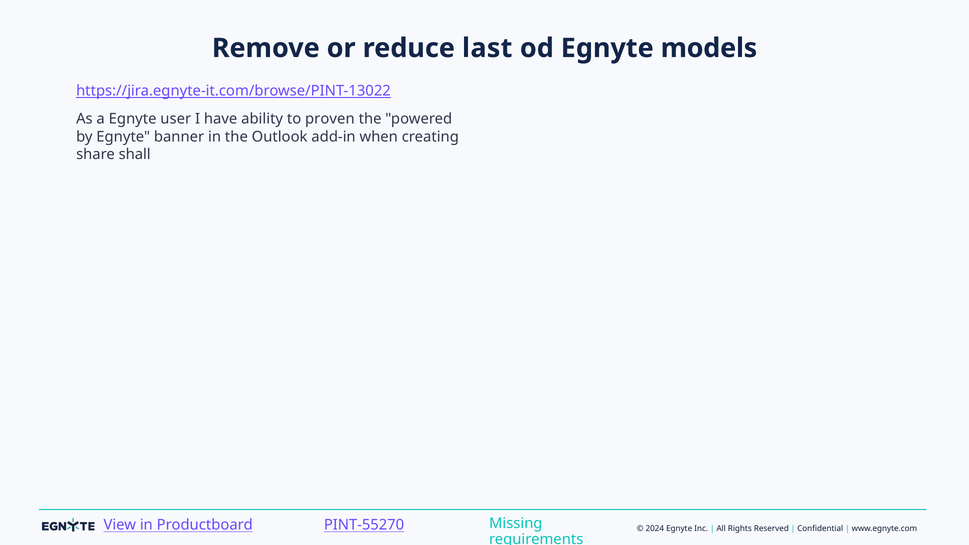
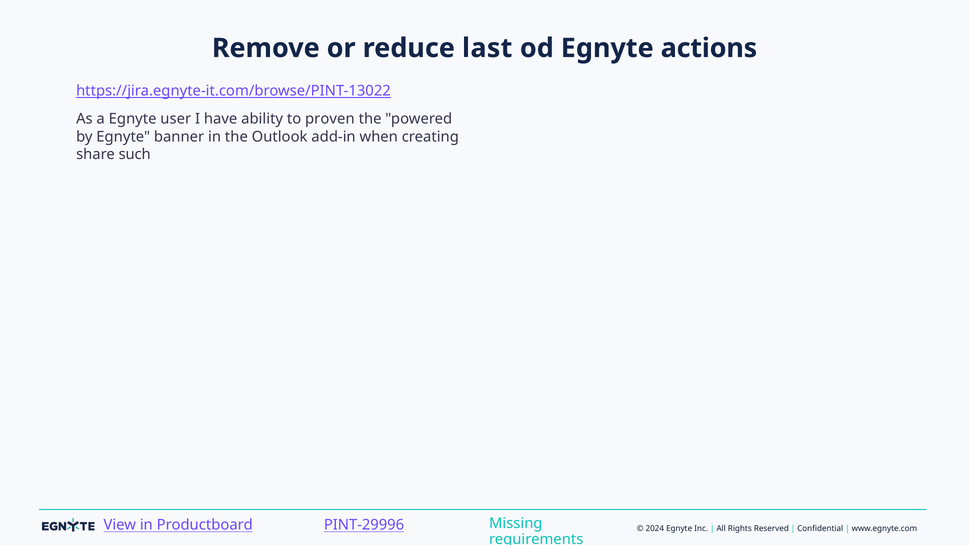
models: models -> actions
shall: shall -> such
PINT-55270: PINT-55270 -> PINT-29996
